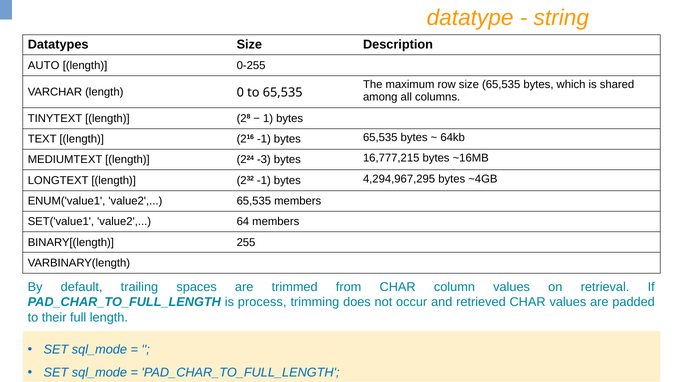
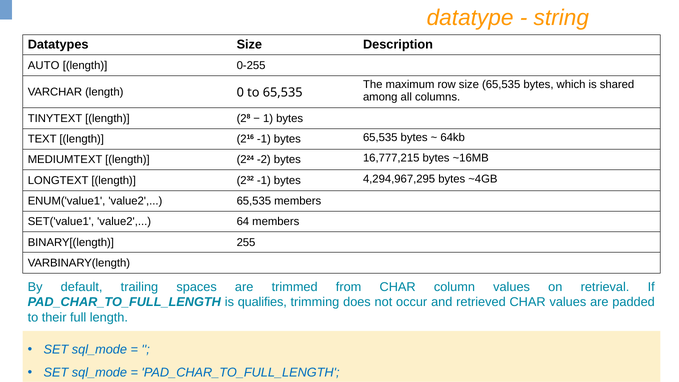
-3: -3 -> -2
process: process -> qualifies
